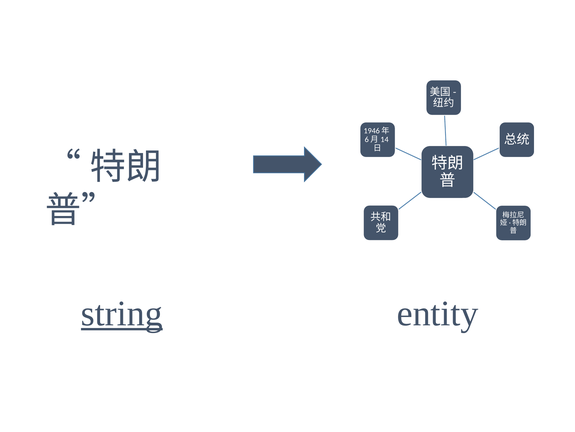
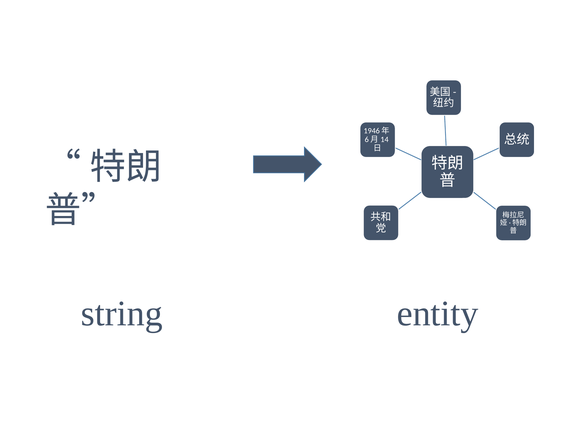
string underline: present -> none
